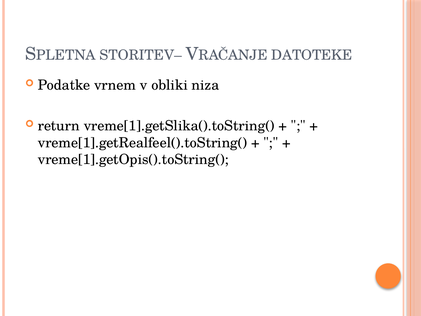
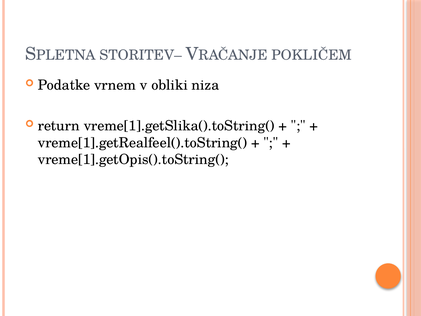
DATOTEKE: DATOTEKE -> POKLIČEM
